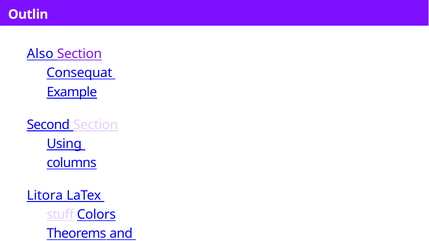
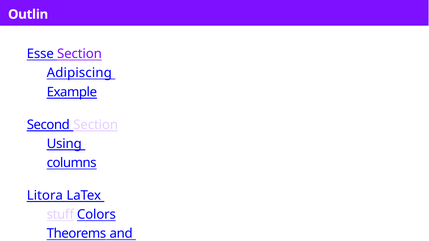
Also: Also -> Esse
Consequat: Consequat -> Adipiscing
